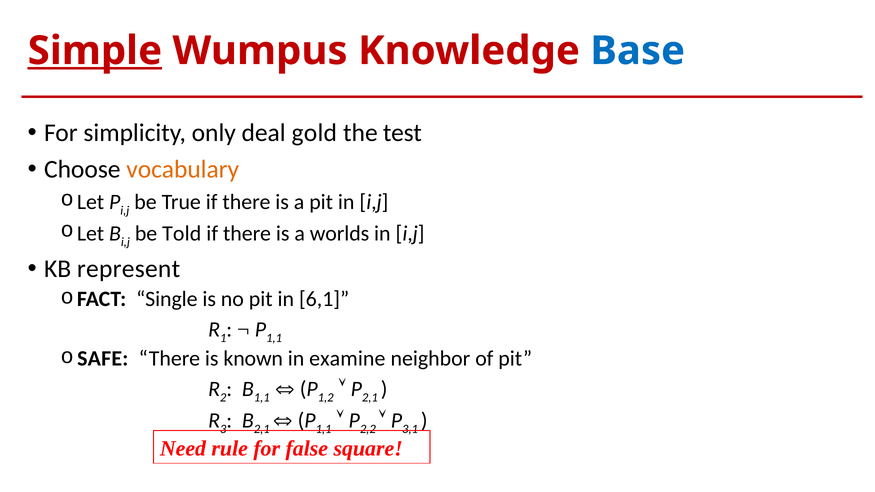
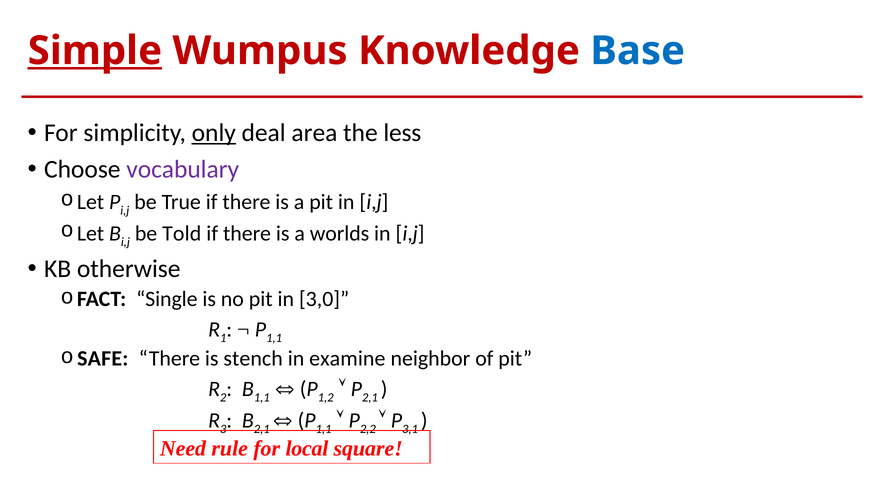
only underline: none -> present
gold: gold -> area
test: test -> less
vocabulary colour: orange -> purple
represent: represent -> otherwise
6,1: 6,1 -> 3,0
known: known -> stench
false: false -> local
